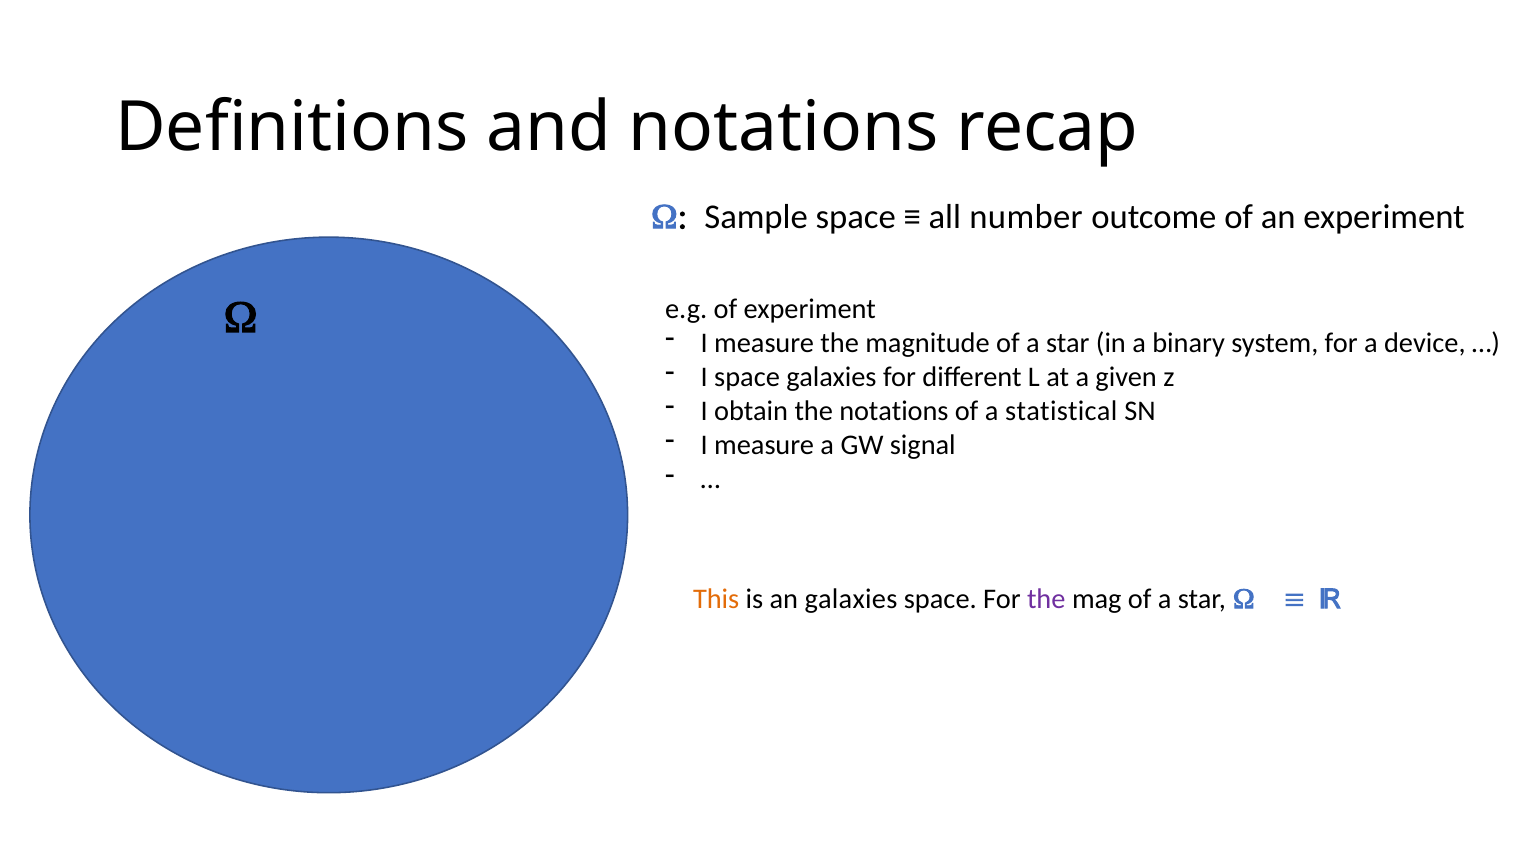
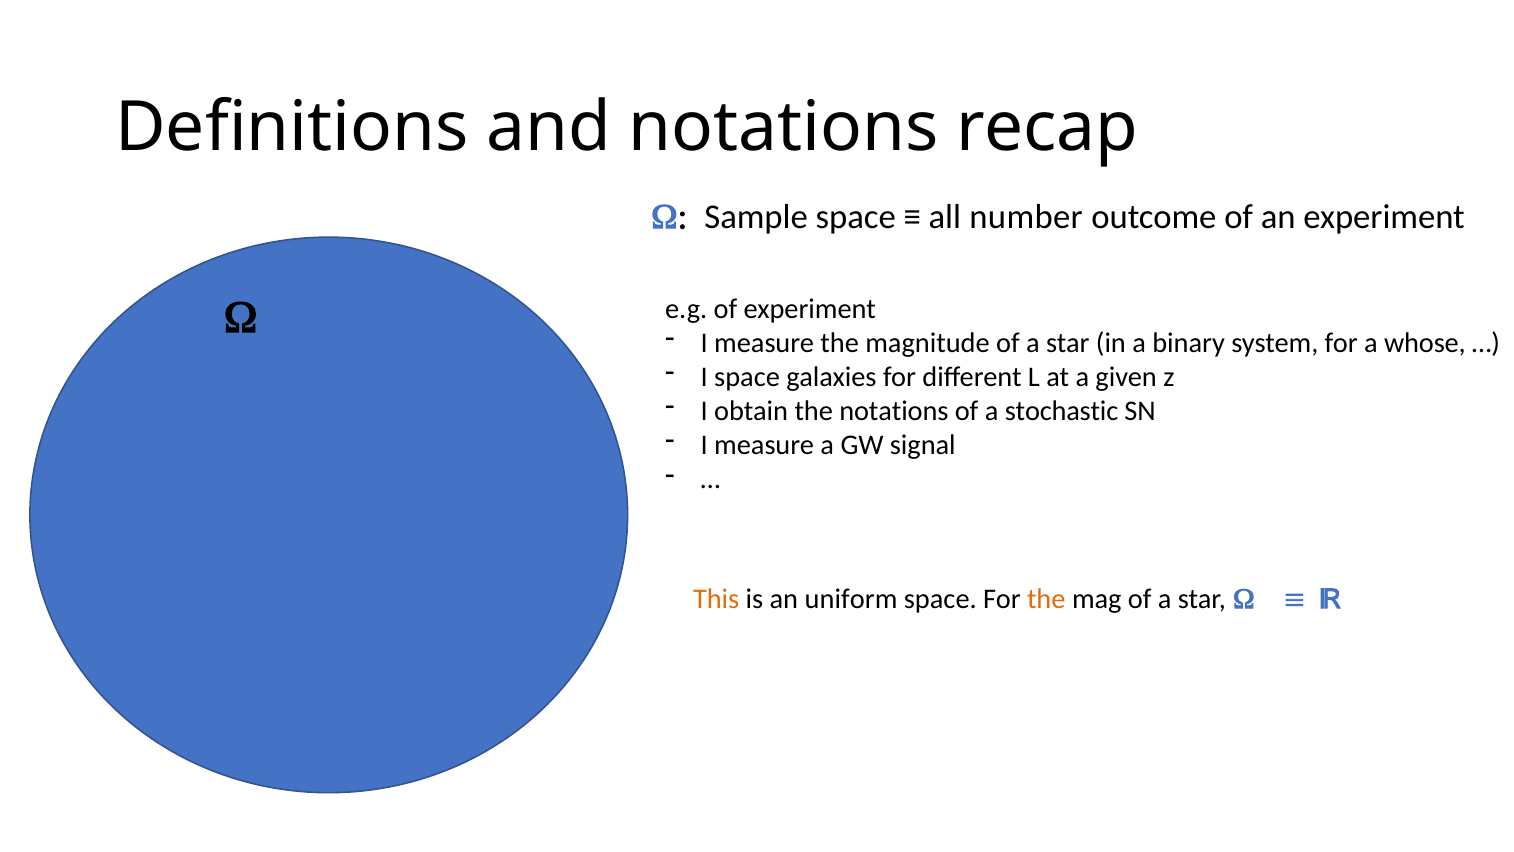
device: device -> whose
statistical: statistical -> stochastic
an galaxies: galaxies -> uniform
the at (1046, 599) colour: purple -> orange
